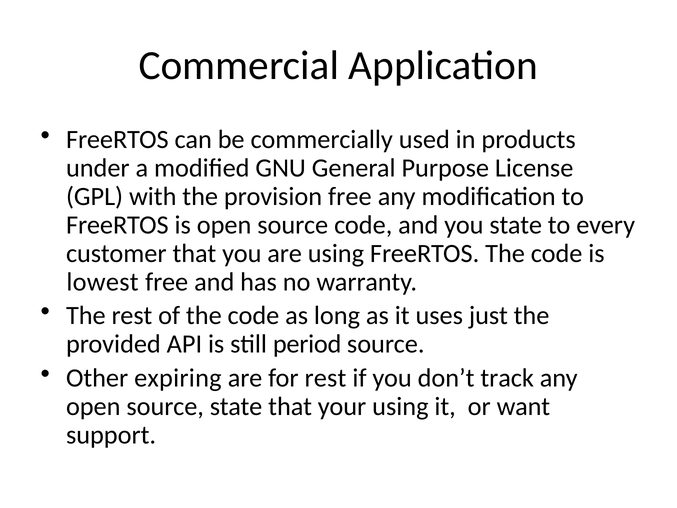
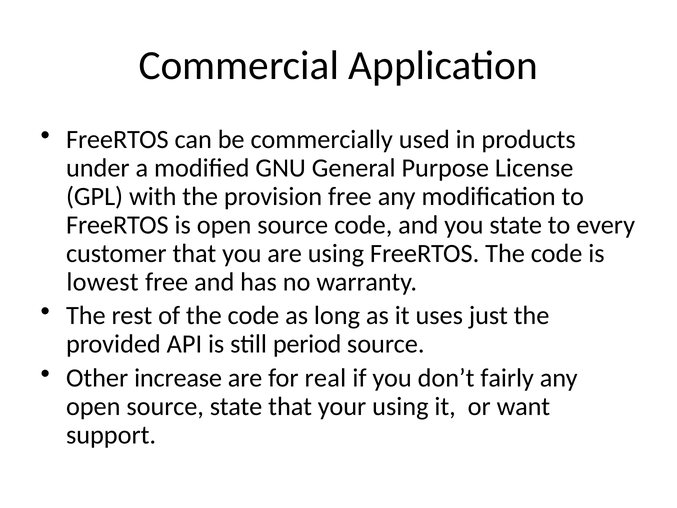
expiring: expiring -> increase
for rest: rest -> real
track: track -> fairly
